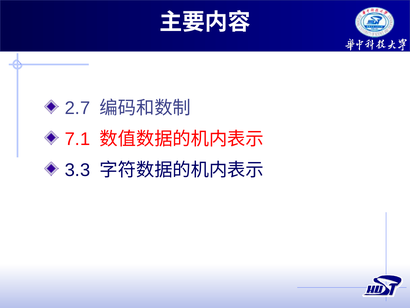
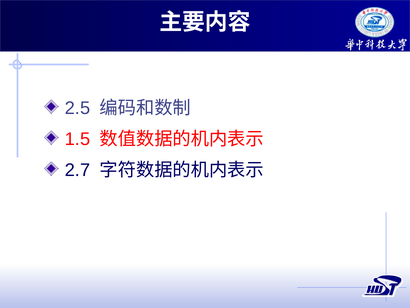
2.7: 2.7 -> 2.5
7.1: 7.1 -> 1.5
3.3: 3.3 -> 2.7
